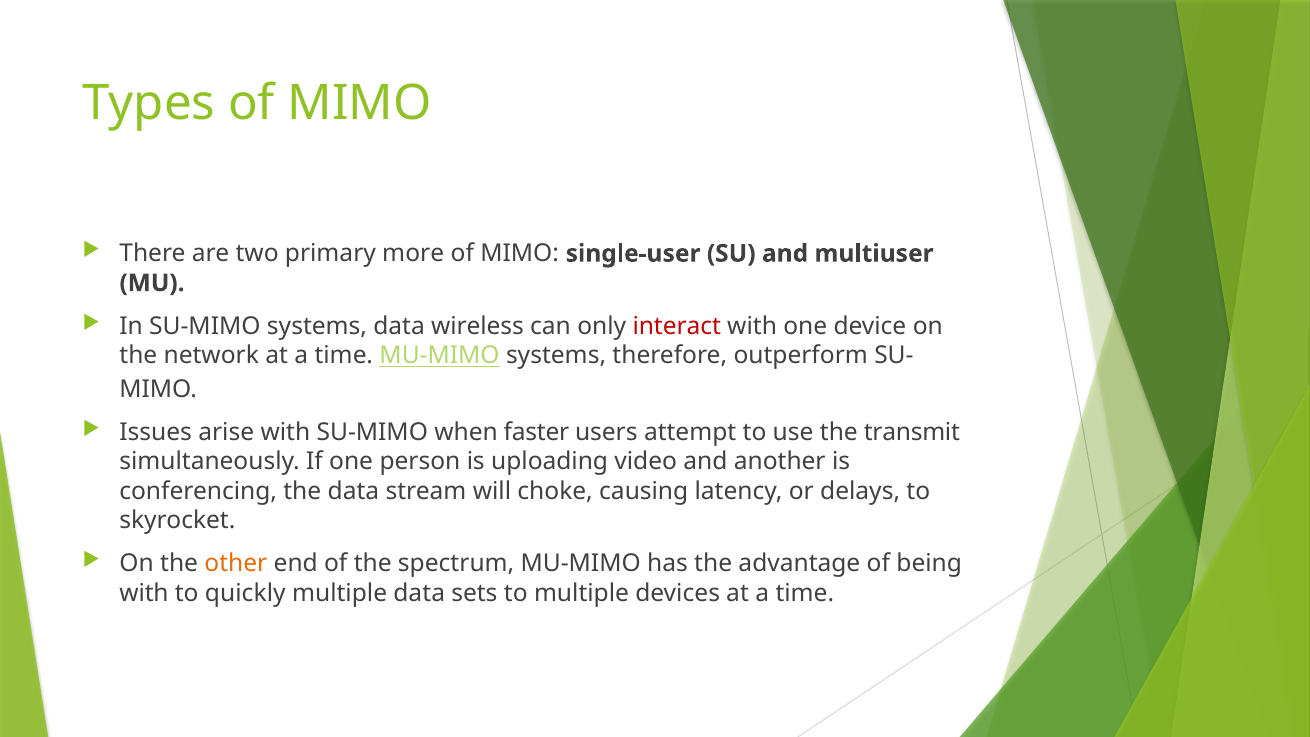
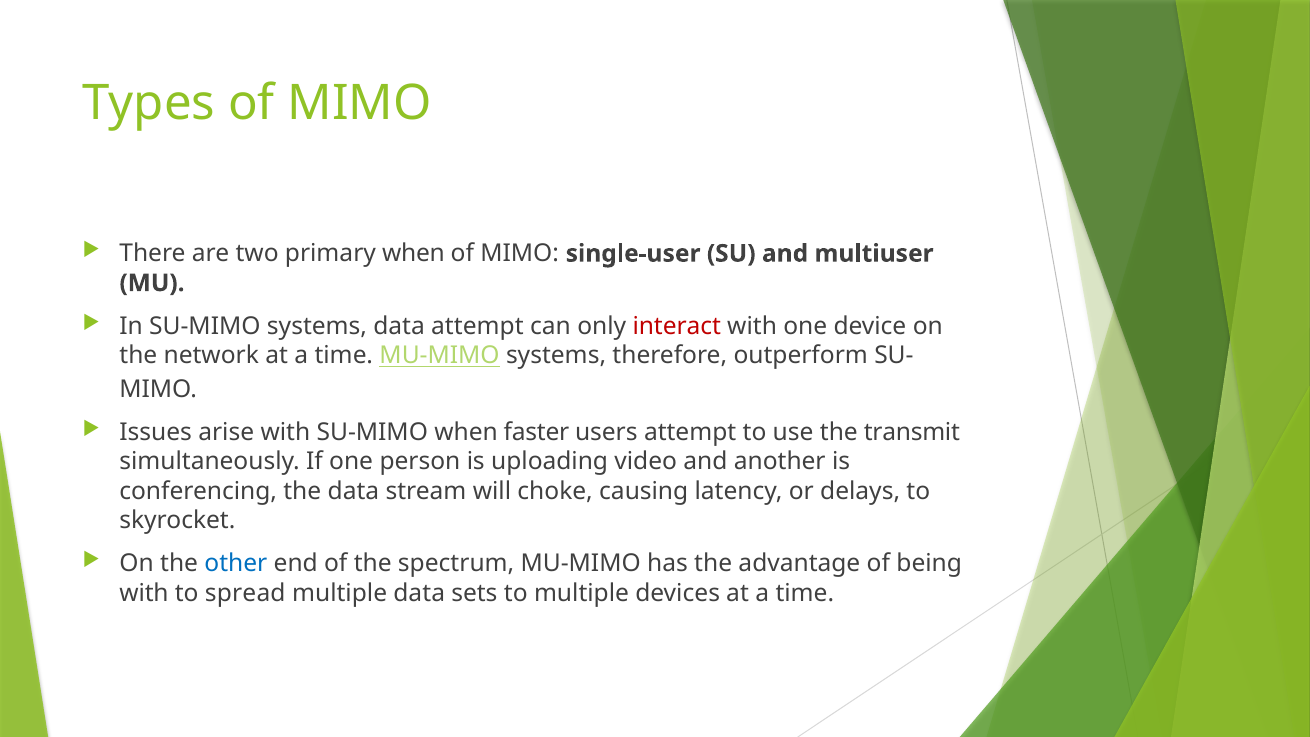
primary more: more -> when
data wireless: wireless -> attempt
other colour: orange -> blue
quickly: quickly -> spread
